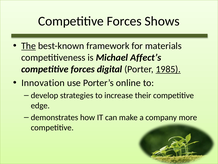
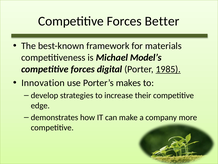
Shows: Shows -> Better
The underline: present -> none
Affect’s: Affect’s -> Model’s
online: online -> makes
